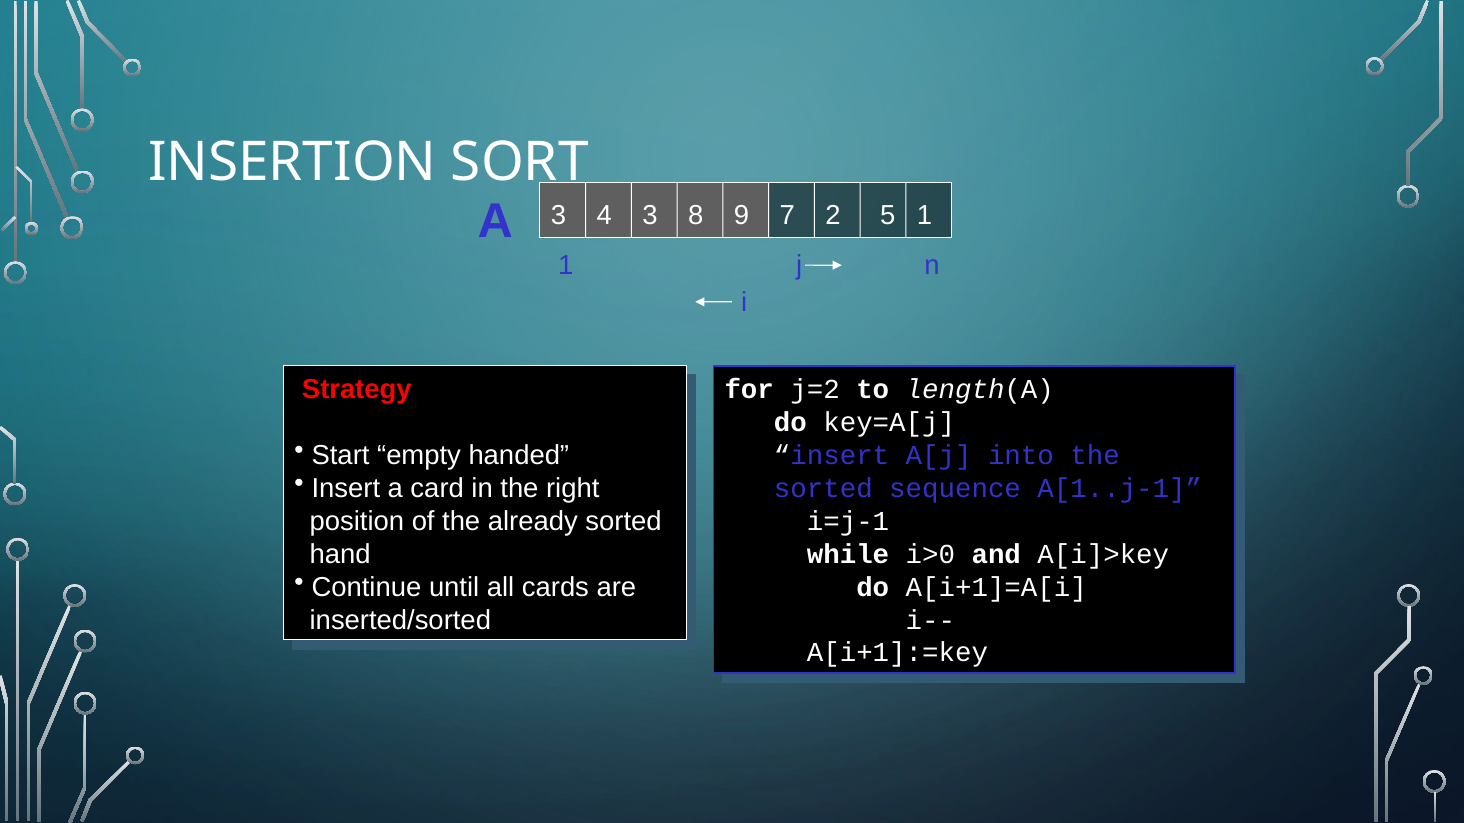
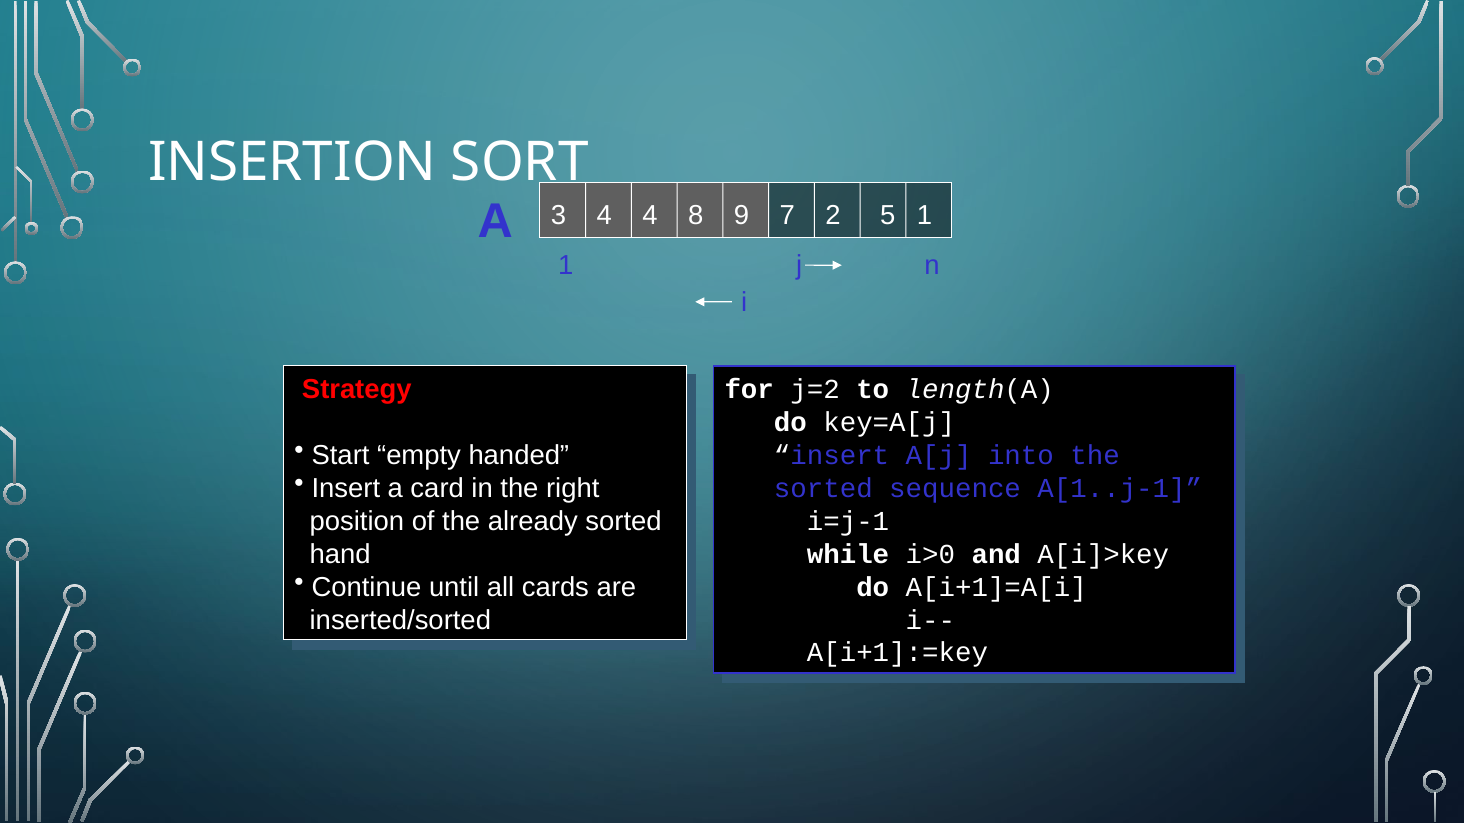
3 3: 3 -> 4
